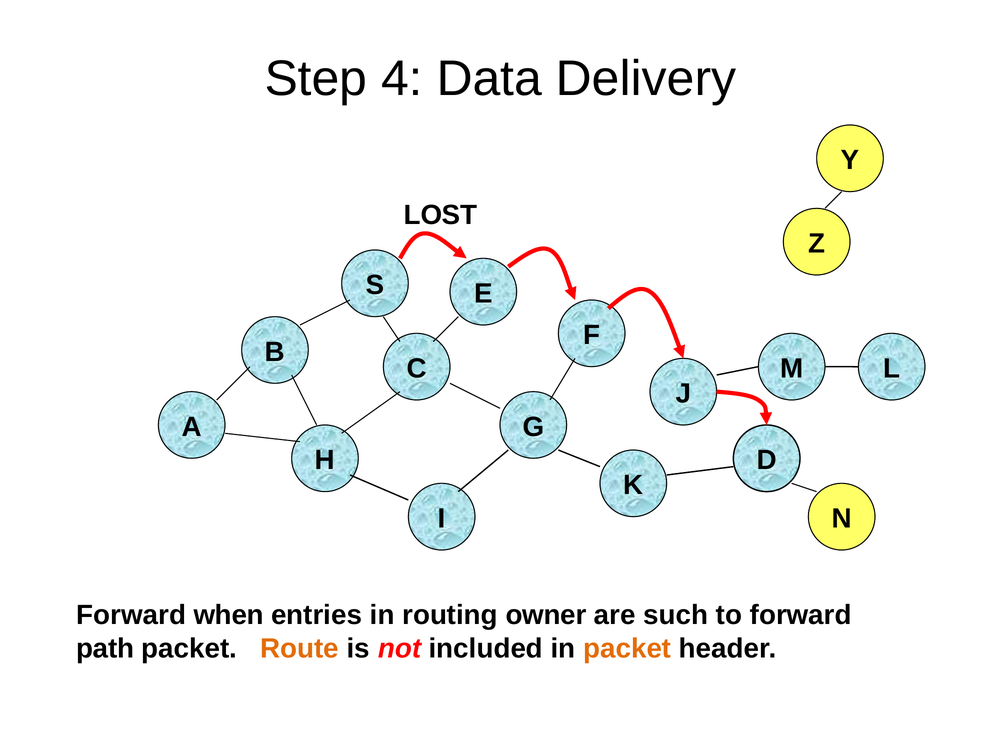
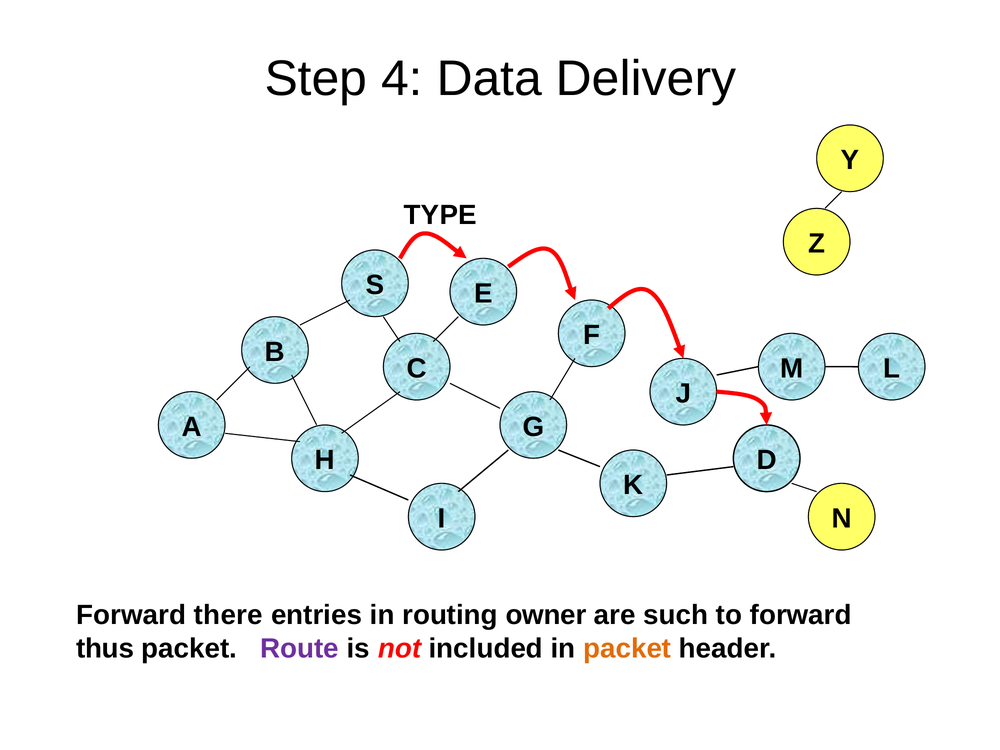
LOST: LOST -> TYPE
when: when -> there
path: path -> thus
Route colour: orange -> purple
